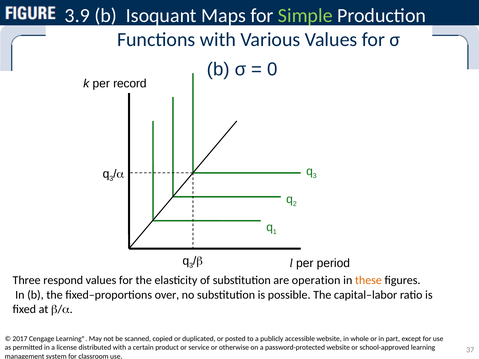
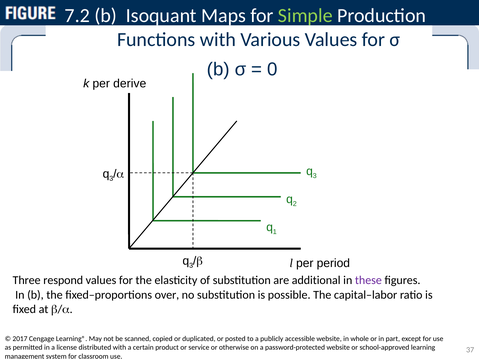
3.9: 3.9 -> 7.2
record: record -> derive
operation: operation -> additional
these colour: orange -> purple
